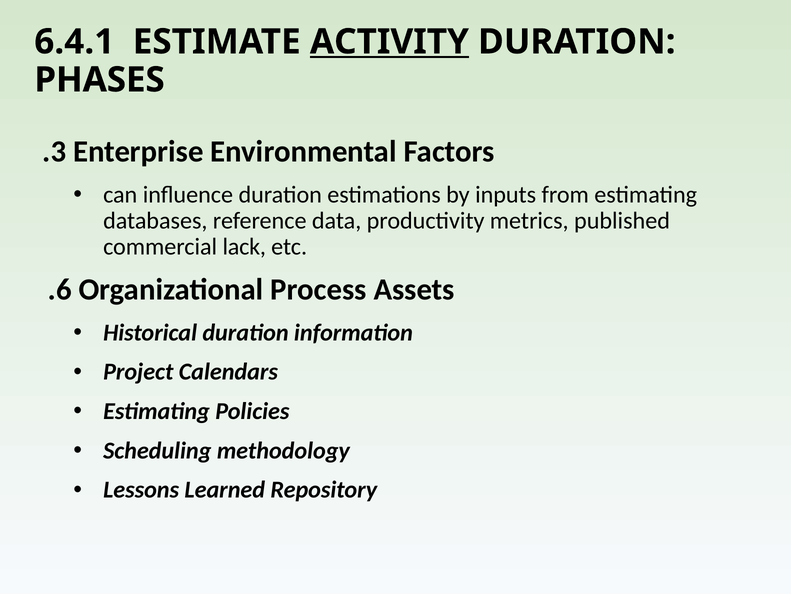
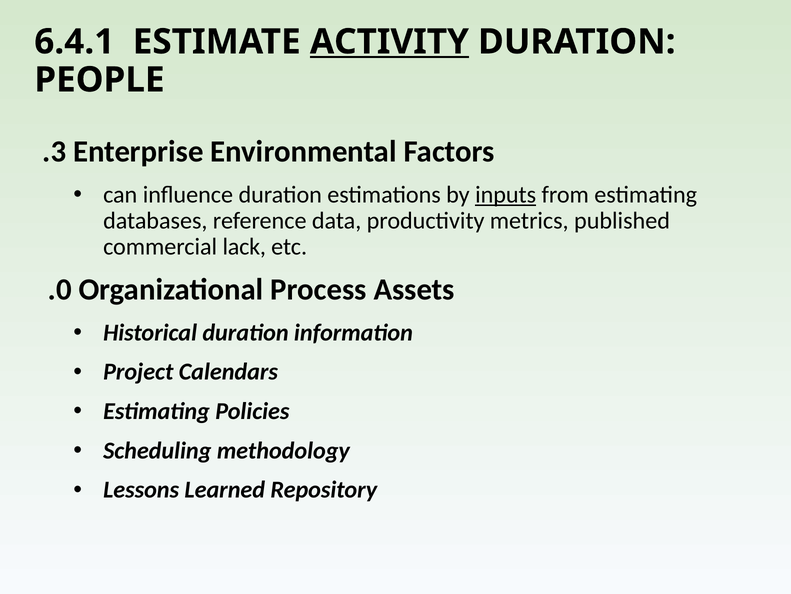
PHASES: PHASES -> PEOPLE
inputs underline: none -> present
.6: .6 -> .0
